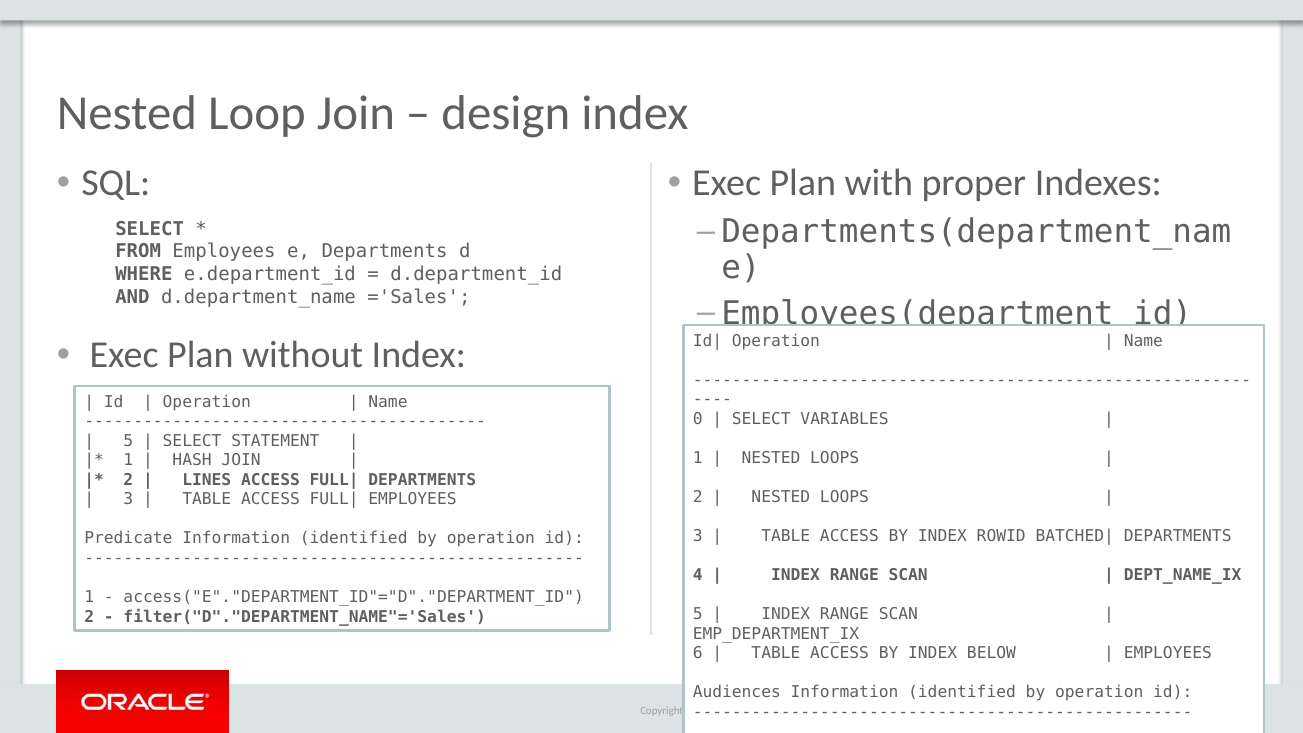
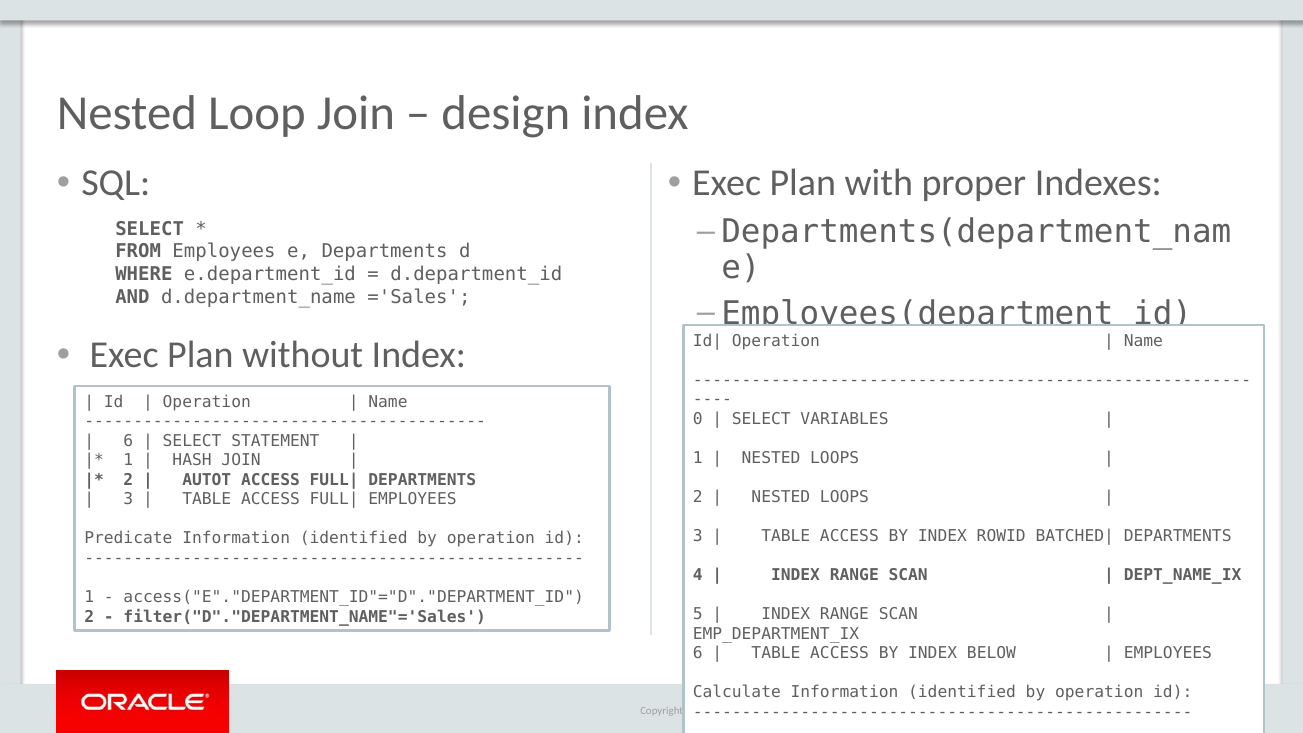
5 at (128, 441): 5 -> 6
LINES: LINES -> AUTOT
Audiences: Audiences -> Calculate
